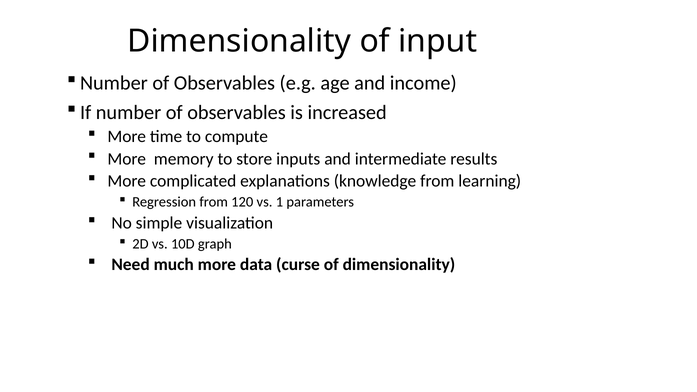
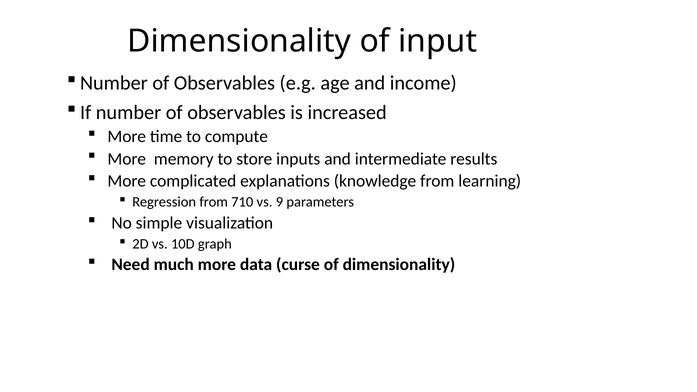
120: 120 -> 710
1: 1 -> 9
